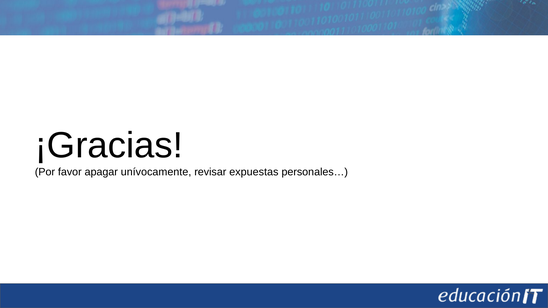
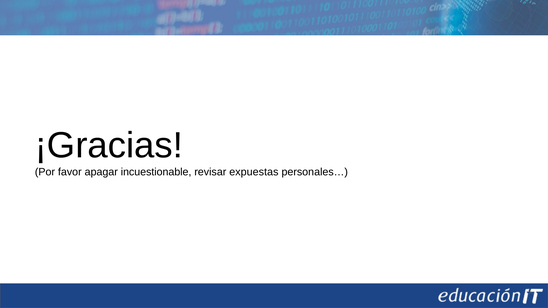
unívocamente: unívocamente -> incuestionable
